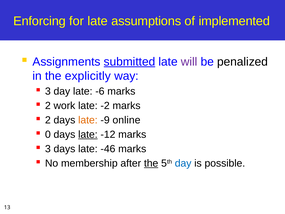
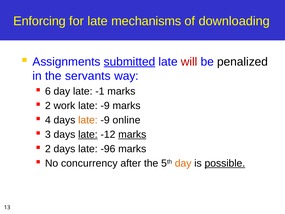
assumptions: assumptions -> mechanisms
implemented: implemented -> downloading
will colour: purple -> red
explicitly: explicitly -> servants
3 at (48, 91): 3 -> 6
-6: -6 -> -1
-2 at (105, 106): -2 -> -9
2 at (48, 120): 2 -> 4
0: 0 -> 3
marks at (132, 134) underline: none -> present
3 at (48, 149): 3 -> 2
-46: -46 -> -96
membership: membership -> concurrency
the at (151, 163) underline: present -> none
day at (183, 163) colour: blue -> orange
possible underline: none -> present
